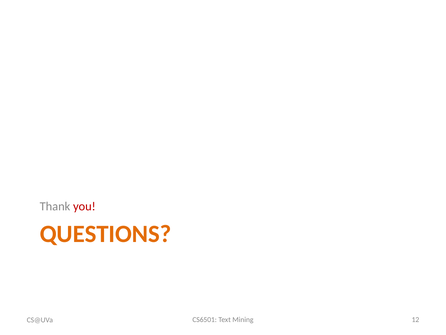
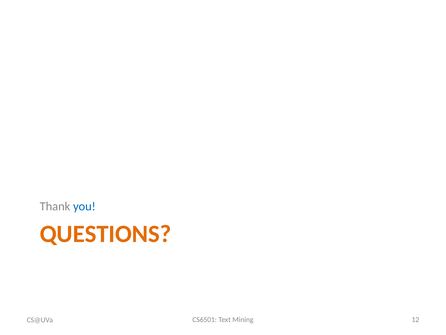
you colour: red -> blue
